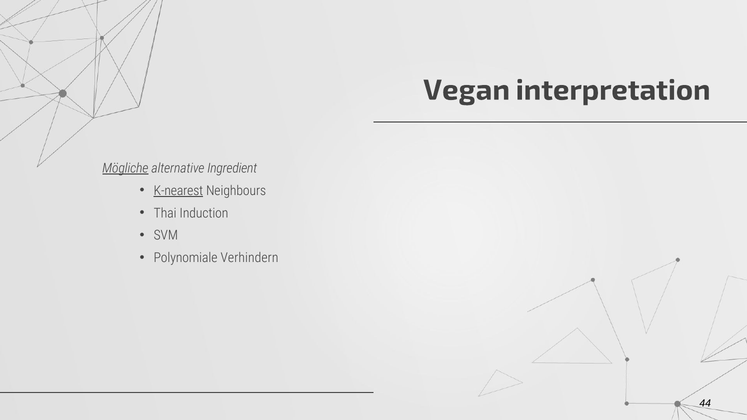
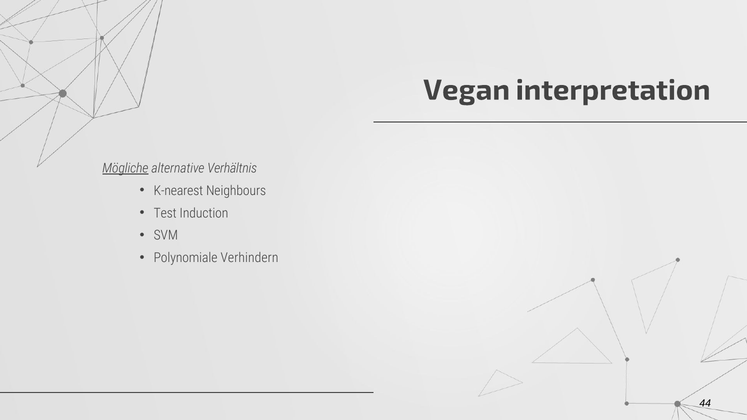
Ingredient: Ingredient -> Verhältnis
K-nearest underline: present -> none
Thai: Thai -> Test
